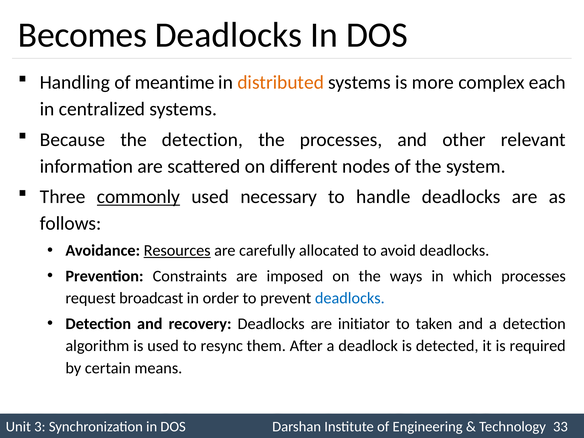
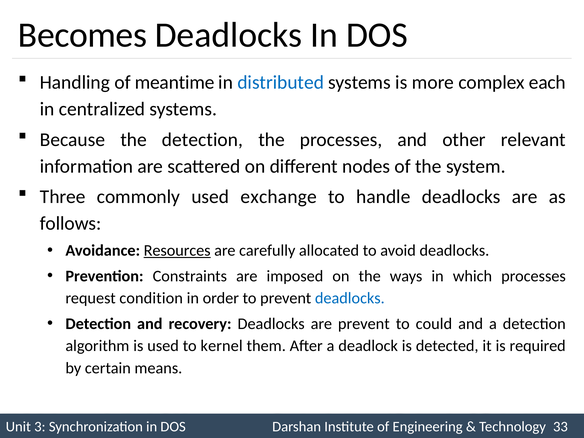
distributed colour: orange -> blue
commonly underline: present -> none
necessary: necessary -> exchange
broadcast: broadcast -> condition
are initiator: initiator -> prevent
taken: taken -> could
resync: resync -> kernel
